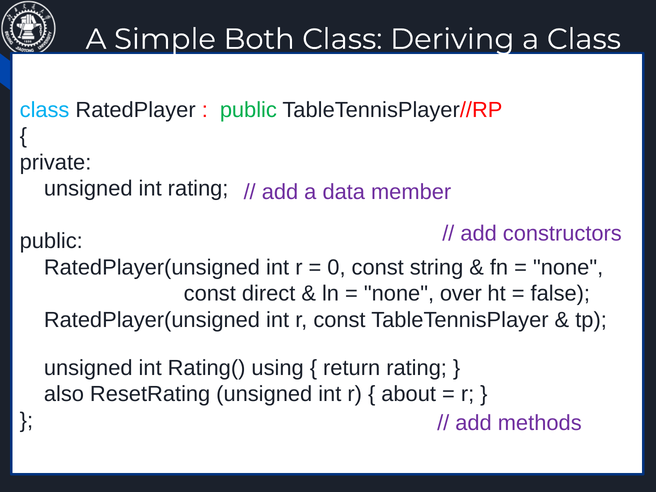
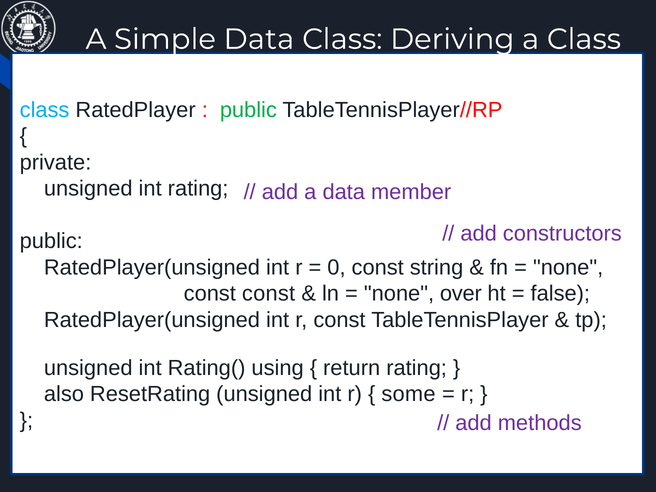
Simple Both: Both -> Data
const direct: direct -> const
about: about -> some
